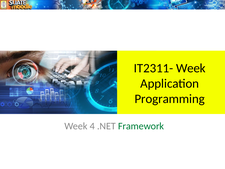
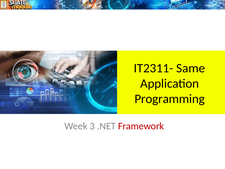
IT2311- Week: Week -> Same
4: 4 -> 3
Framework colour: green -> red
